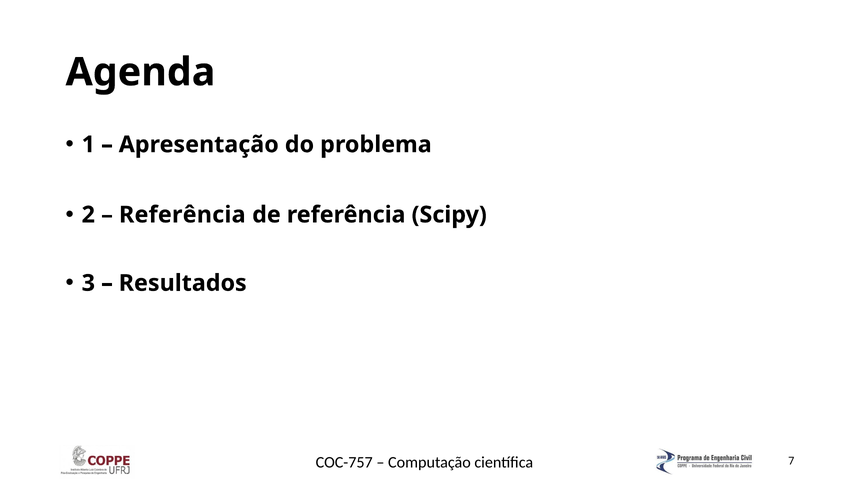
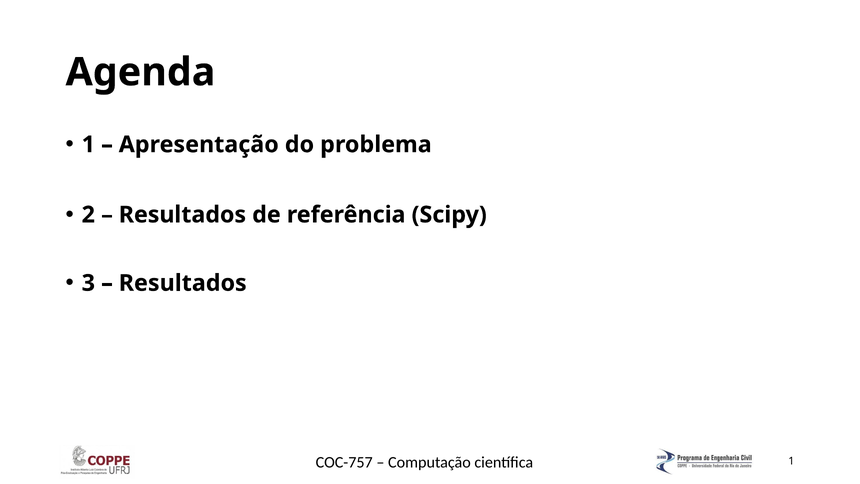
Referência at (182, 215): Referência -> Resultados
7 at (791, 461): 7 -> 1
